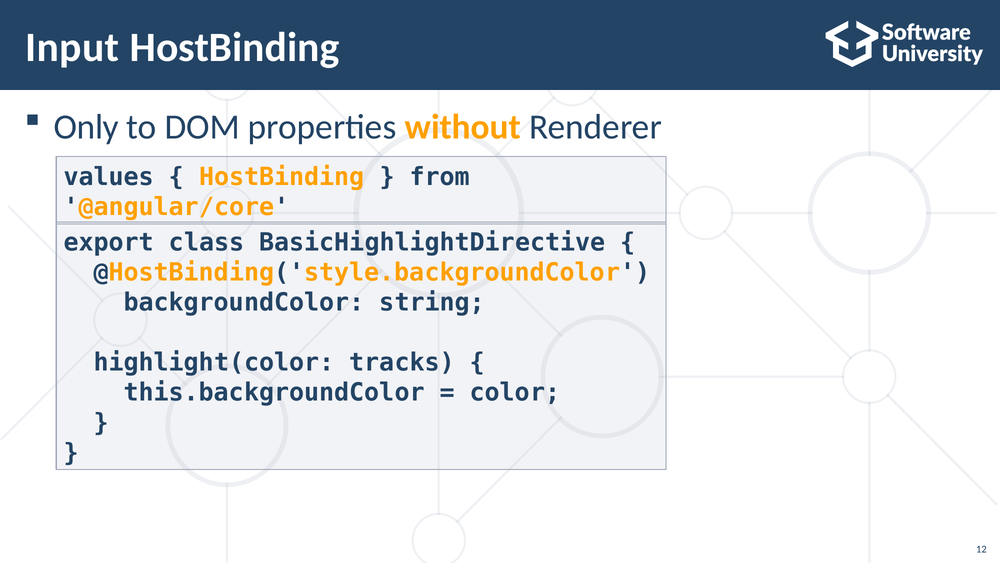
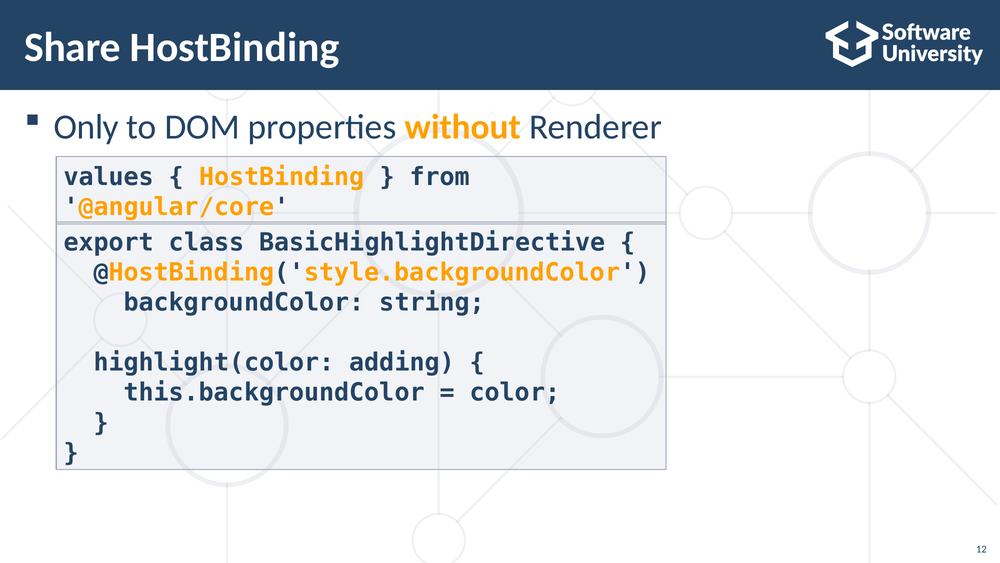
Input: Input -> Share
tracks: tracks -> adding
